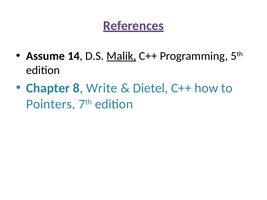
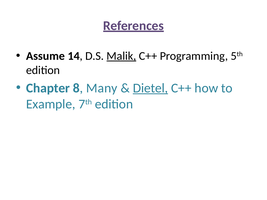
Write: Write -> Many
Dietel underline: none -> present
Pointers: Pointers -> Example
